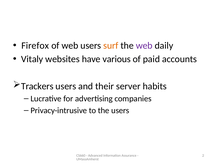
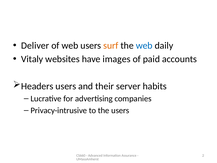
Firefox: Firefox -> Deliver
web at (144, 46) colour: purple -> blue
various: various -> images
Trackers: Trackers -> Headers
